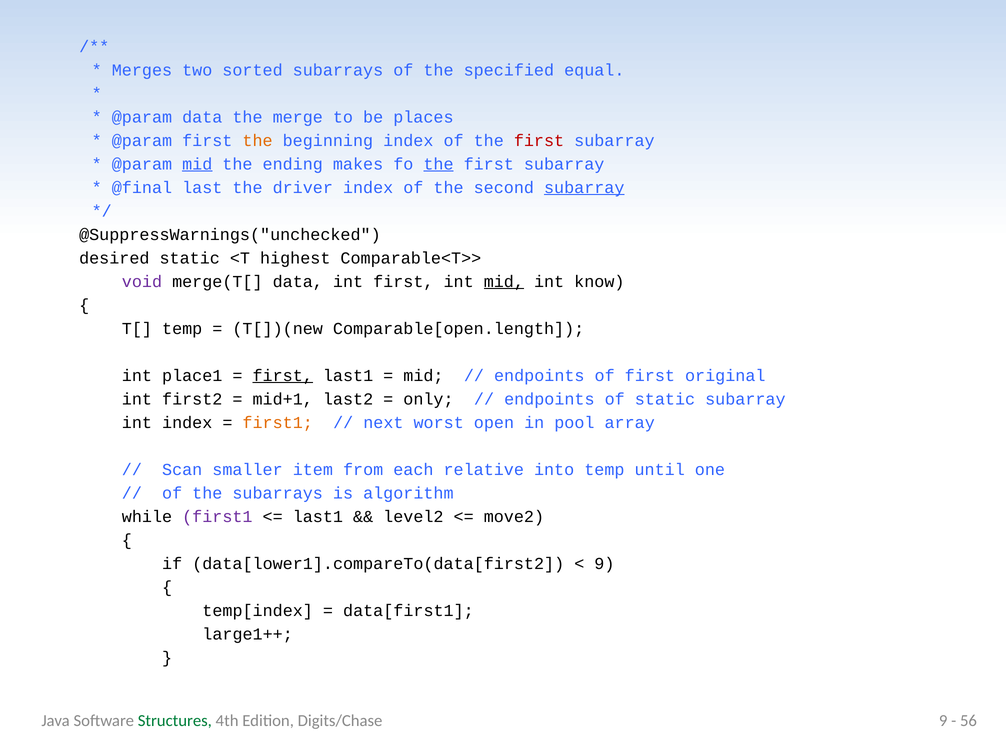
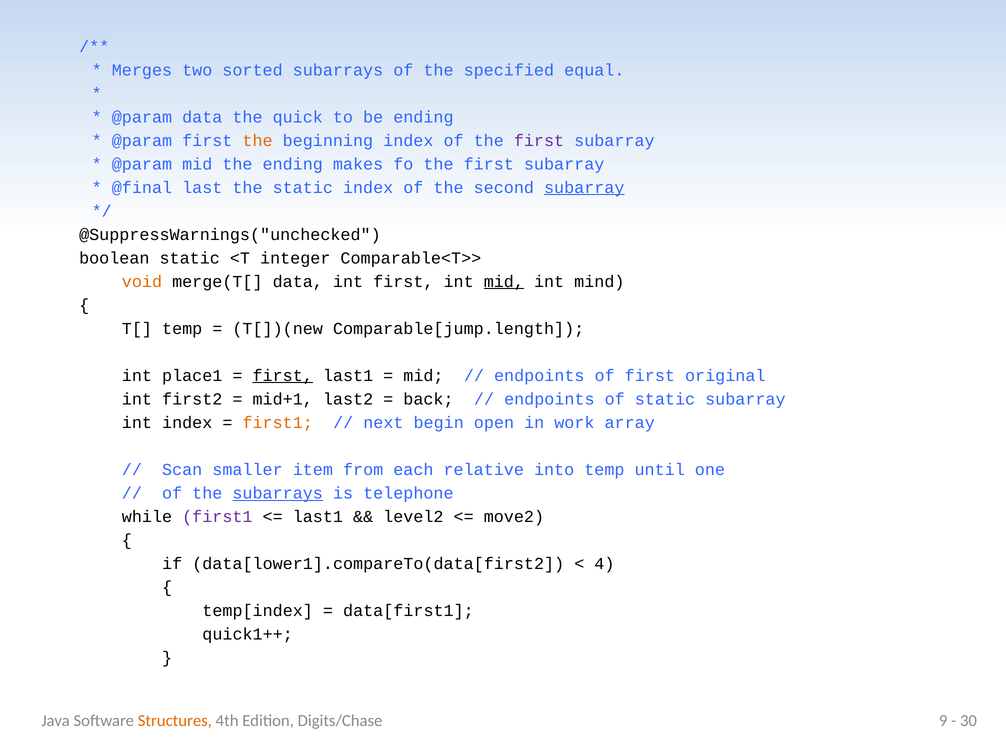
merge: merge -> quick
be places: places -> ending
first at (539, 140) colour: red -> purple
mid at (197, 164) underline: present -> none
the at (438, 164) underline: present -> none
the driver: driver -> static
desired: desired -> boolean
highest: highest -> integer
void colour: purple -> orange
know: know -> mind
Comparable[open.length: Comparable[open.length -> Comparable[jump.length
only: only -> back
worst: worst -> begin
pool: pool -> work
subarrays at (278, 493) underline: none -> present
algorithm: algorithm -> telephone
9 at (604, 563): 9 -> 4
large1++: large1++ -> quick1++
Structures colour: green -> orange
56: 56 -> 30
